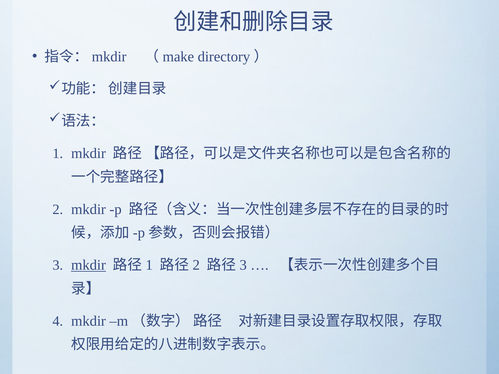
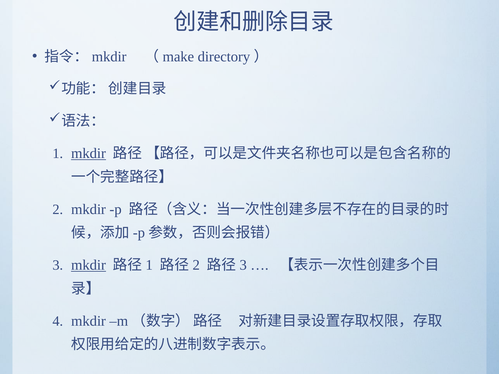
mkdir at (89, 154) underline: none -> present
